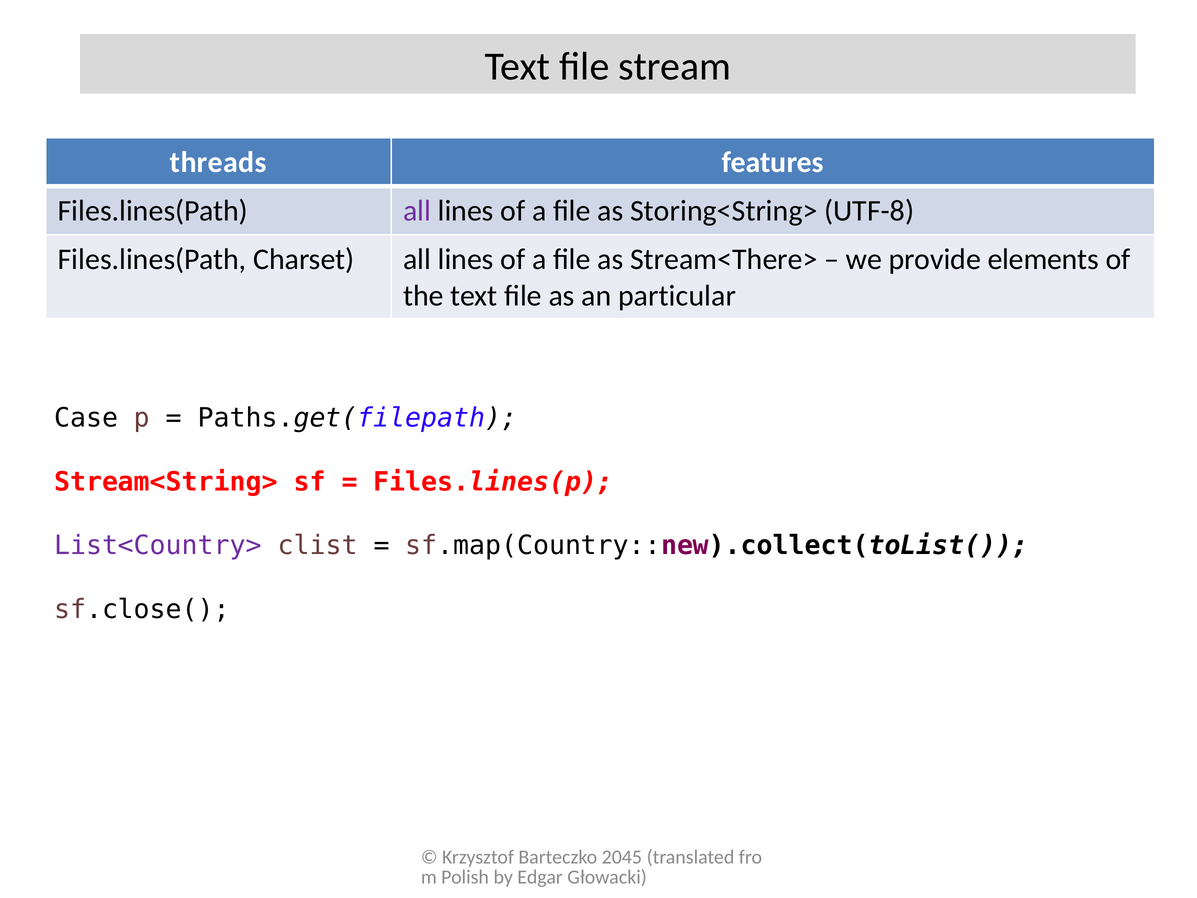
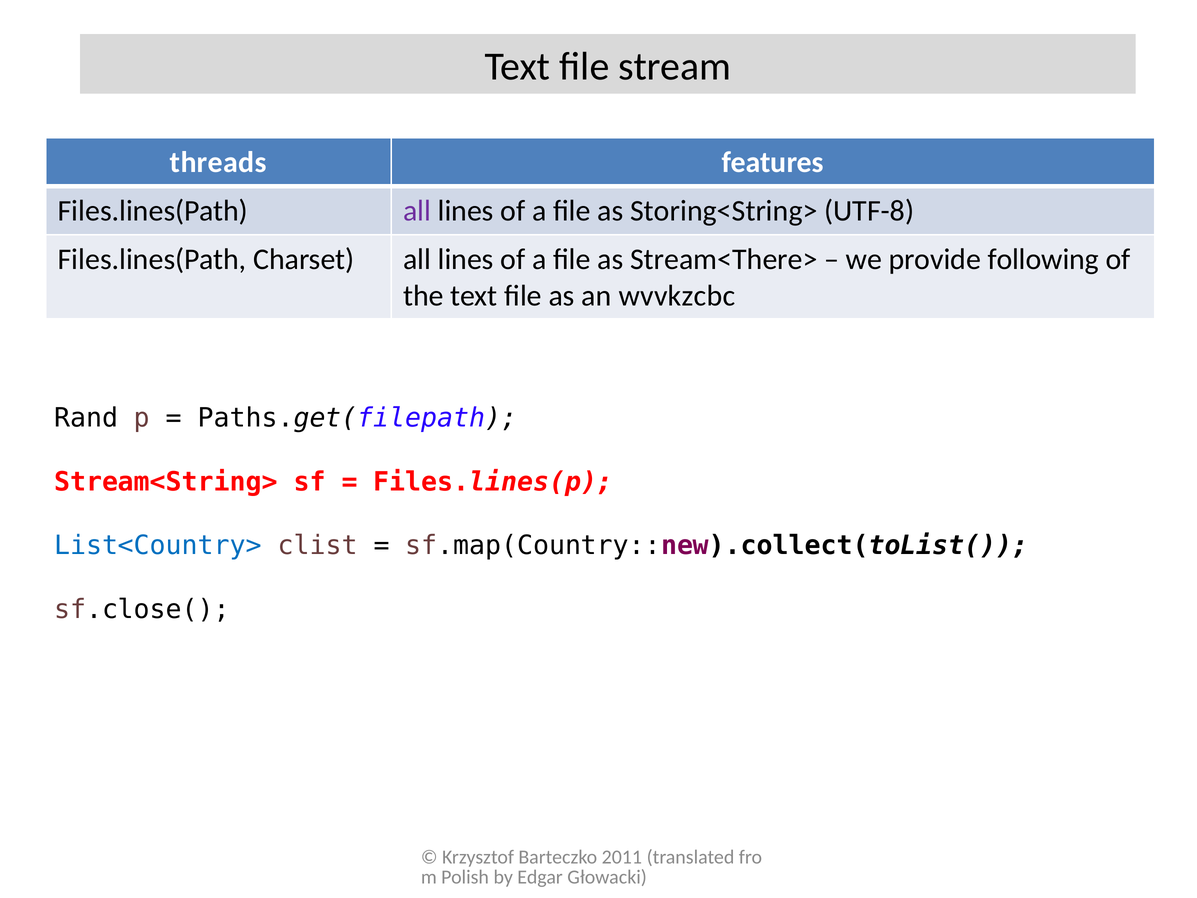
elements: elements -> following
particular: particular -> wvvkzcbc
Case: Case -> Rand
List<Country> colour: purple -> blue
2045: 2045 -> 2011
